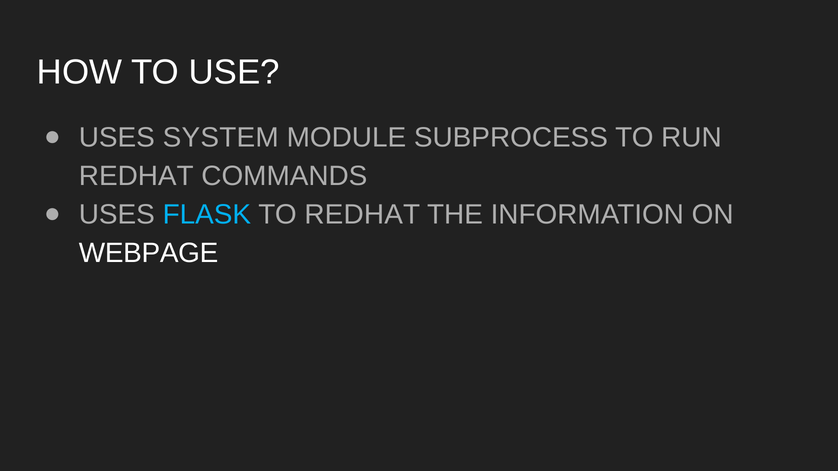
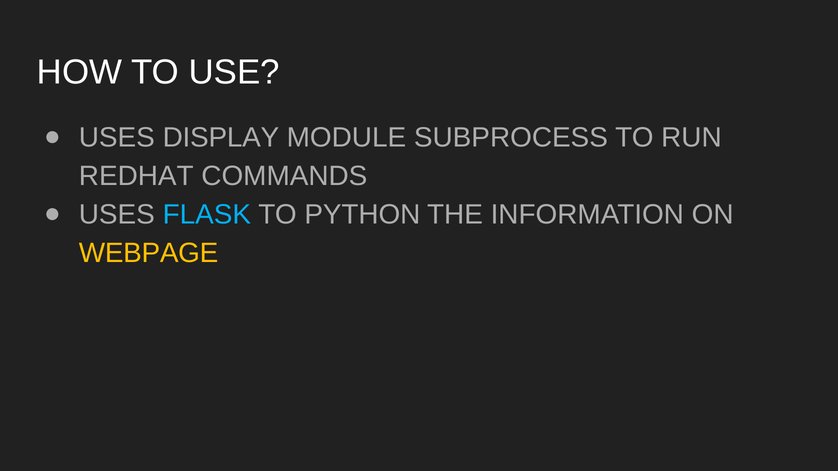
SYSTEM: SYSTEM -> DISPLAY
TO REDHAT: REDHAT -> PYTHON
WEBPAGE colour: white -> yellow
